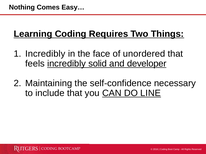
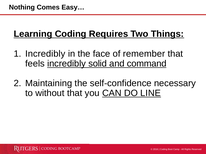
unordered: unordered -> remember
developer: developer -> command
include: include -> without
